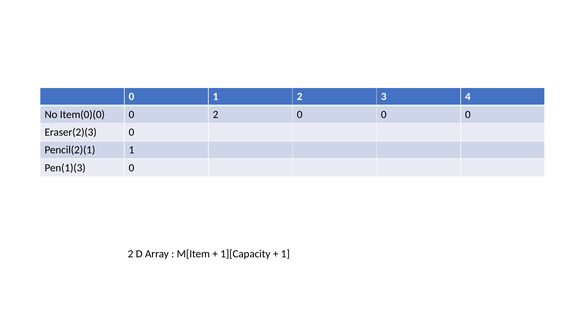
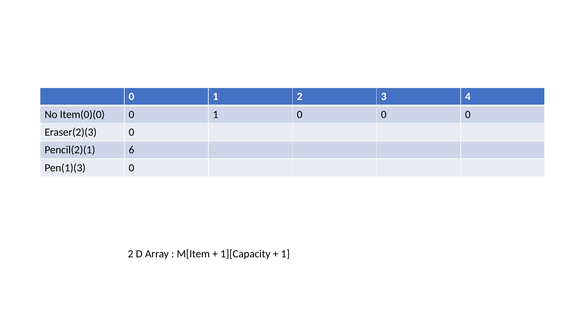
Item(0)(0 0 2: 2 -> 1
Pencil(2)(1 1: 1 -> 6
